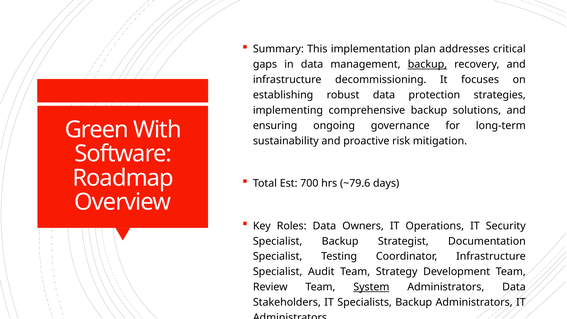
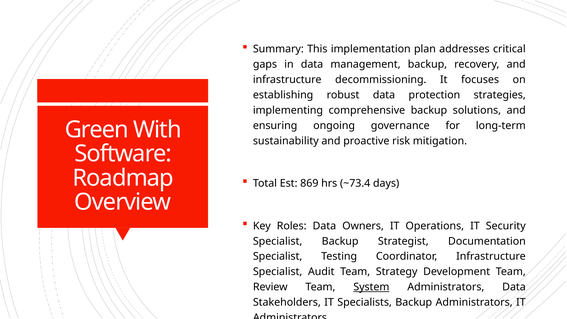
backup at (427, 64) underline: present -> none
700: 700 -> 869
~79.6: ~79.6 -> ~73.4
